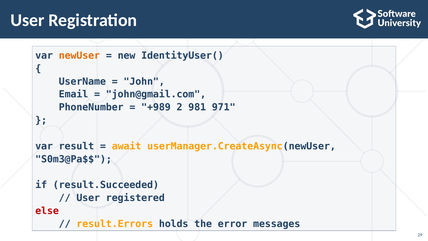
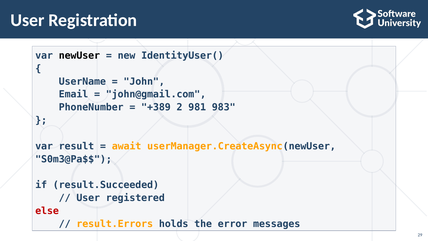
newUser colour: orange -> black
+989: +989 -> +389
971: 971 -> 983
